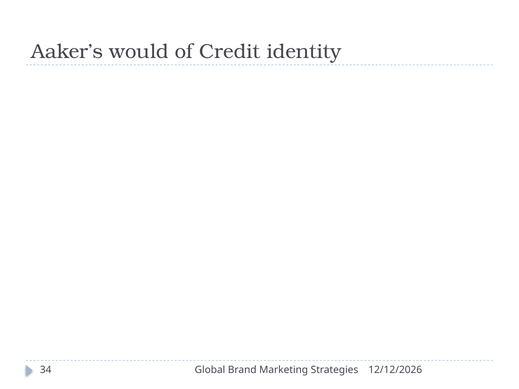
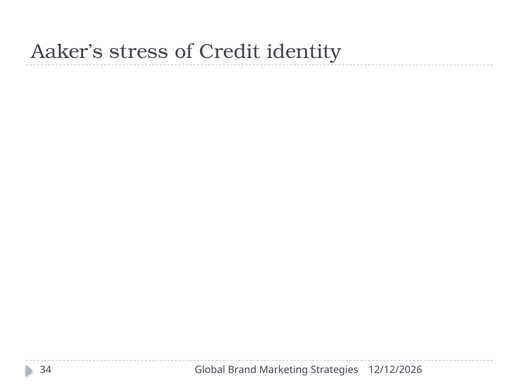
would: would -> stress
